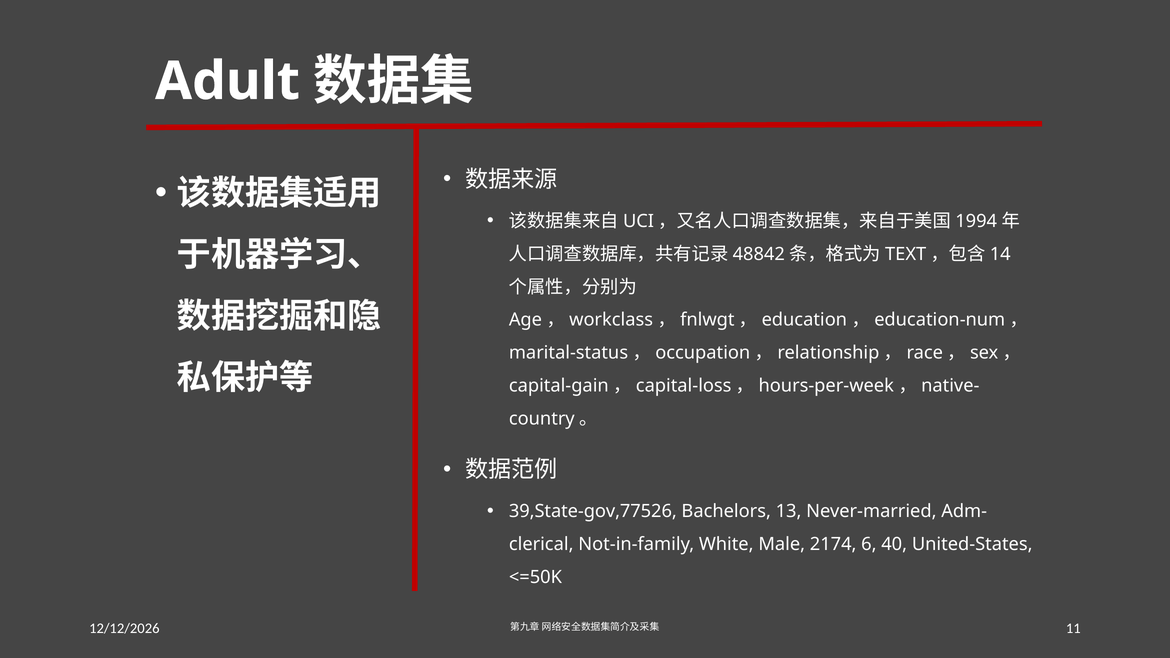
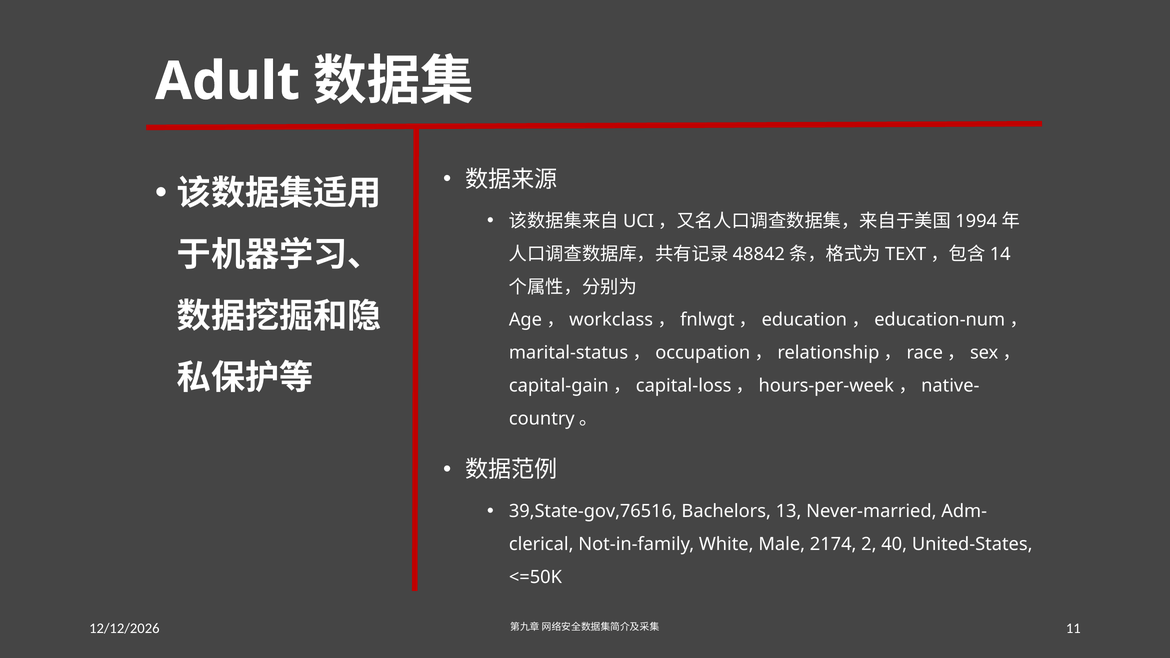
39,State-gov,77526: 39,State-gov,77526 -> 39,State-gov,76516
6: 6 -> 2
